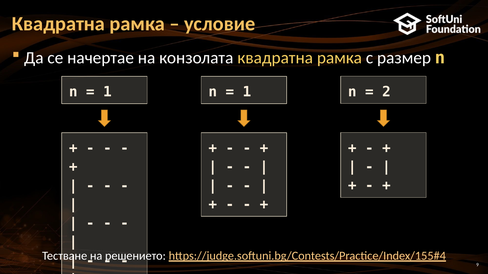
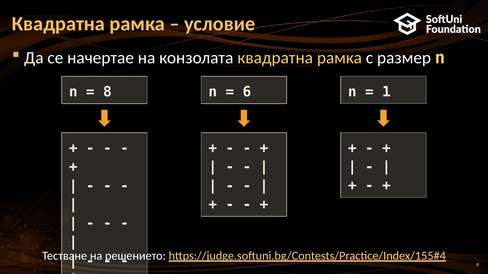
2: 2 -> 1
1 at (107, 92): 1 -> 8
1 at (247, 92): 1 -> 6
